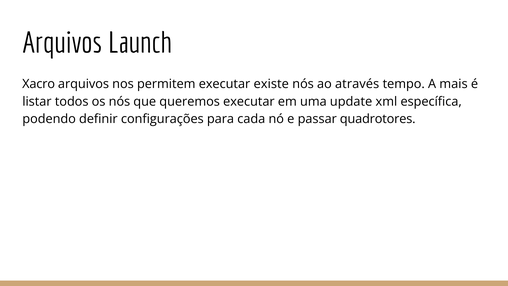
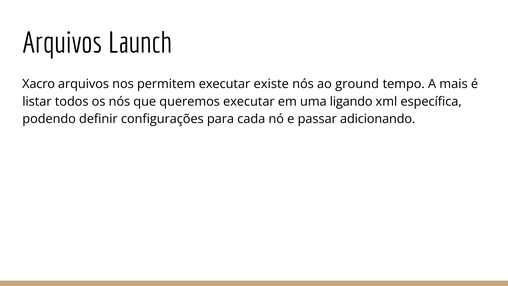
através: através -> ground
update: update -> ligando
quadrotores: quadrotores -> adicionando
